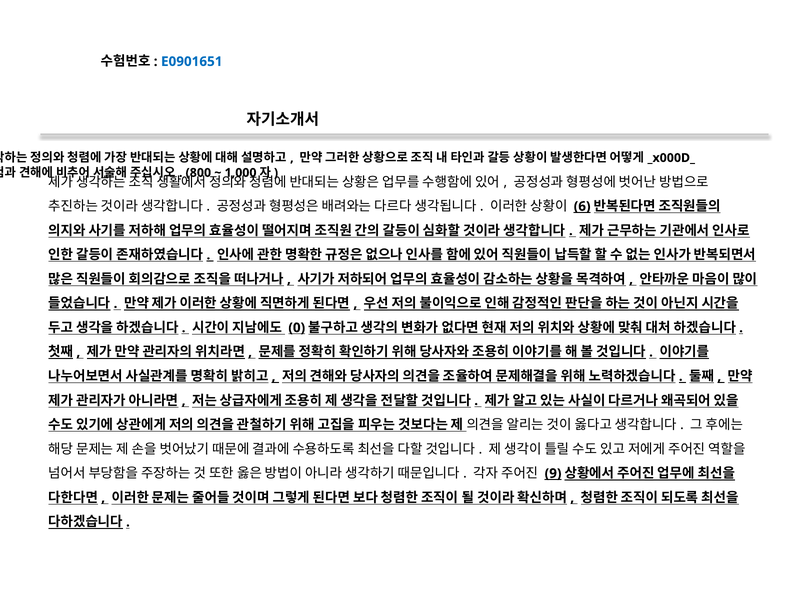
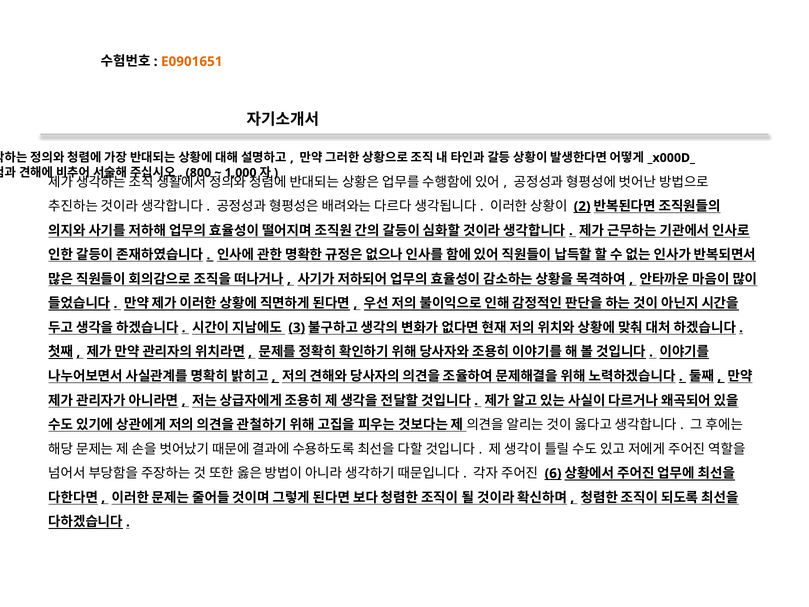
E0901651 colour: blue -> orange
6: 6 -> 2
0: 0 -> 3
9: 9 -> 6
